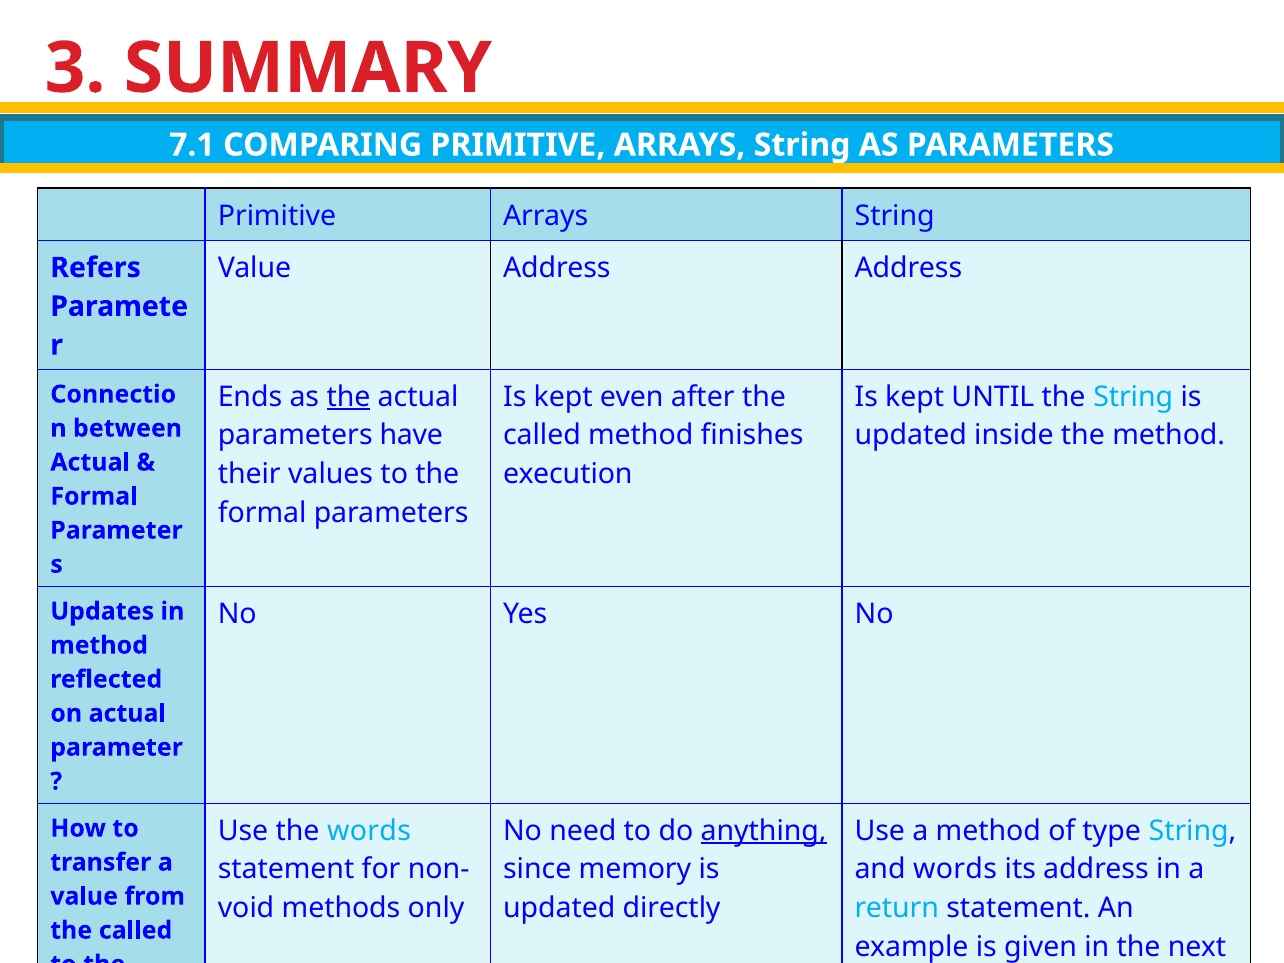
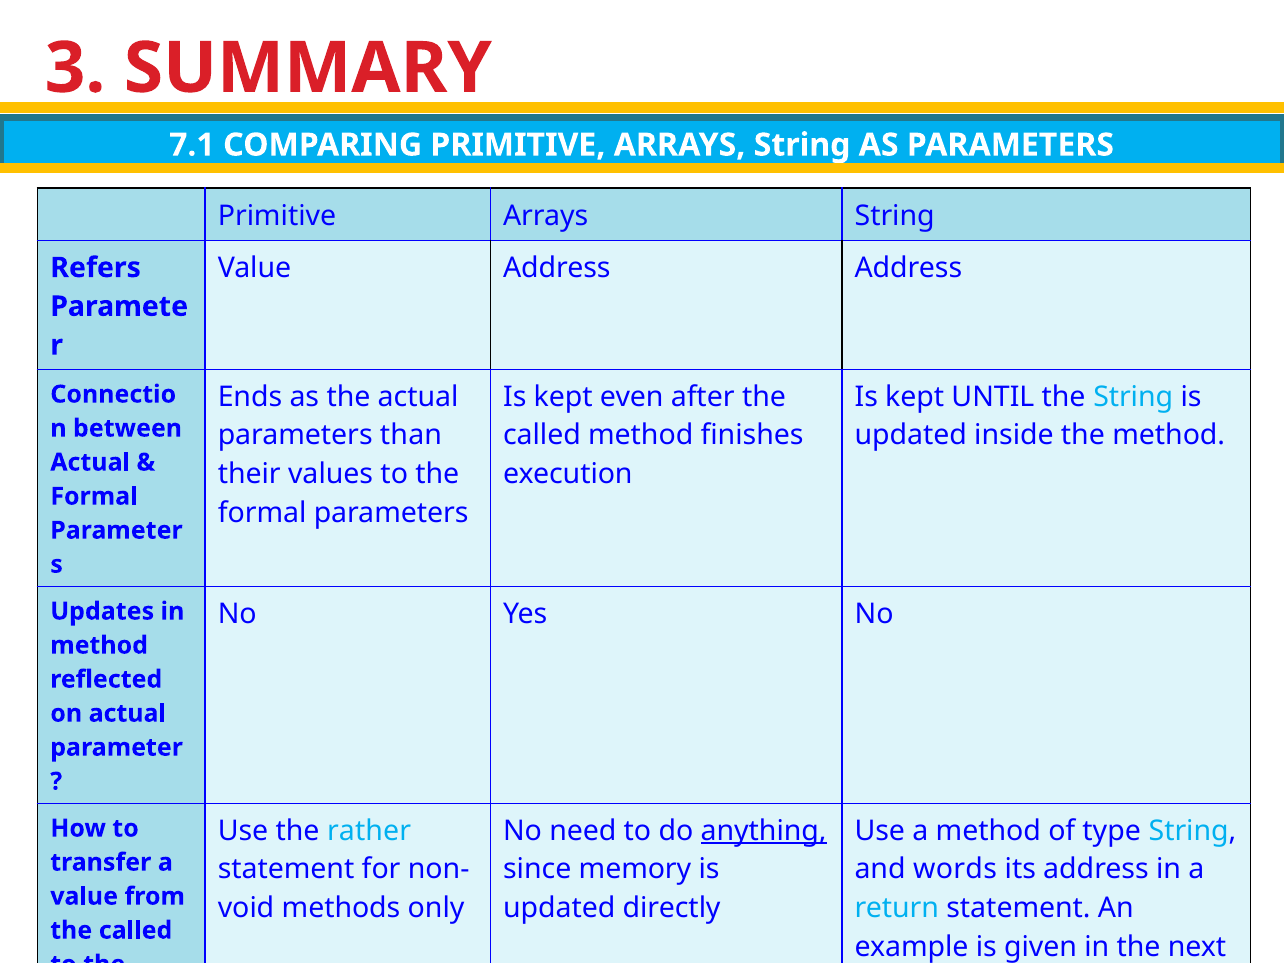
the at (349, 397) underline: present -> none
have: have -> than
the words: words -> rather
